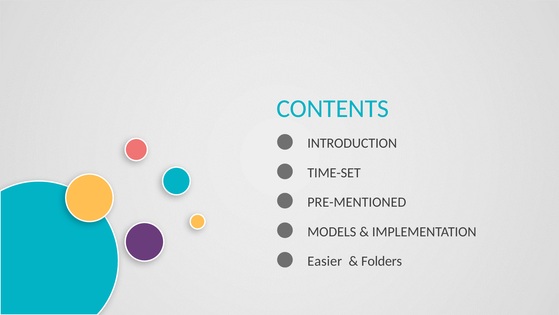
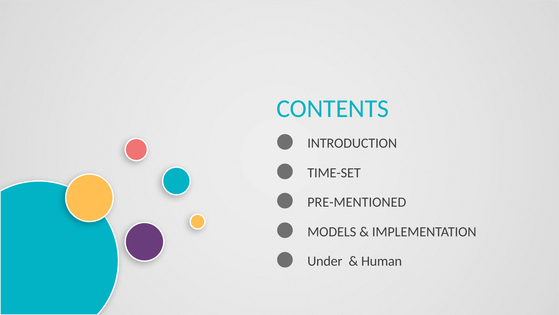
Easier: Easier -> Under
Folders: Folders -> Human
